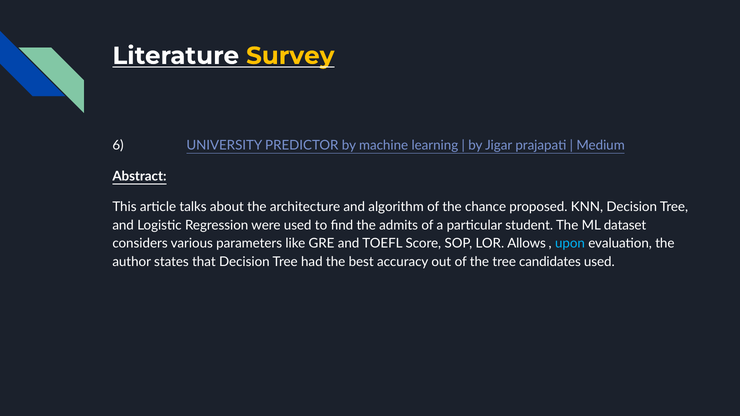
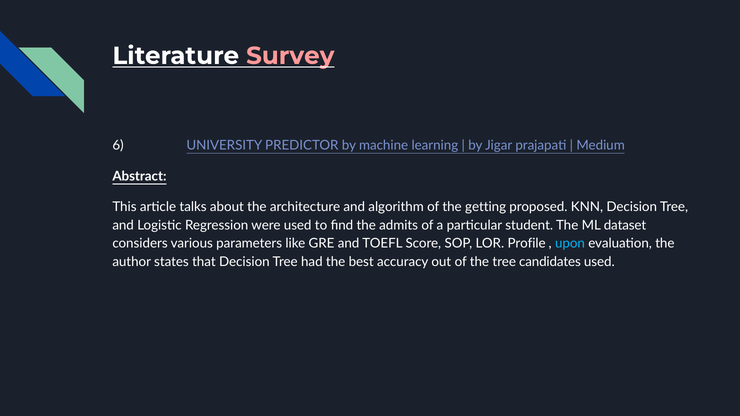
Survey colour: yellow -> pink
chance: chance -> getting
Allows: Allows -> Profile
